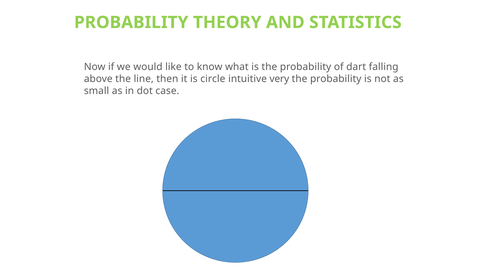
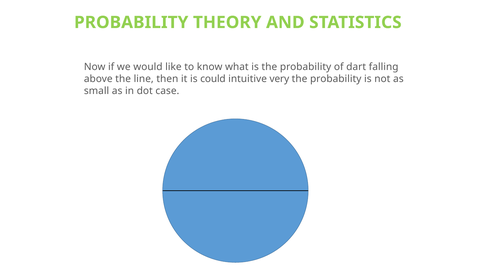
circle: circle -> could
